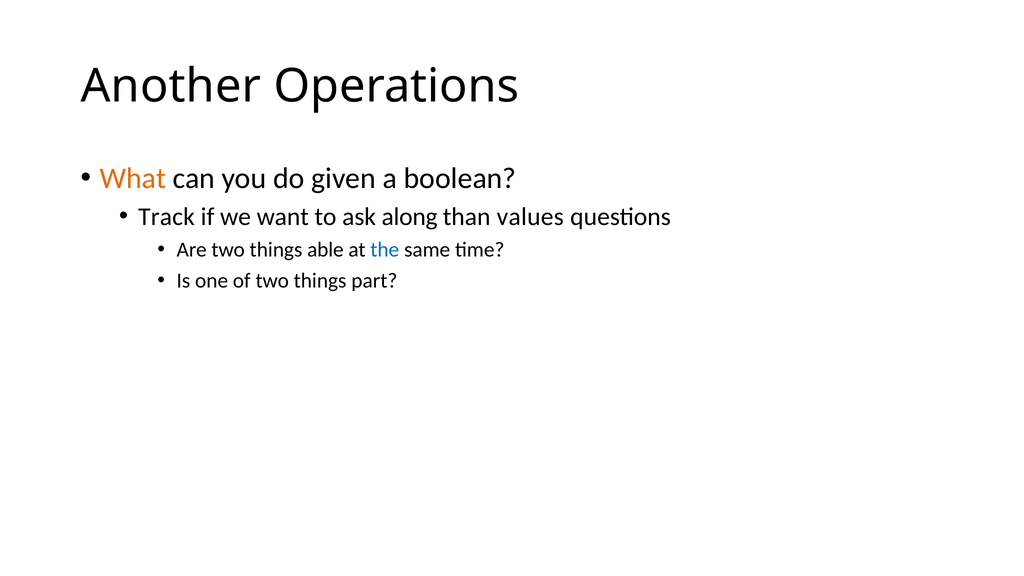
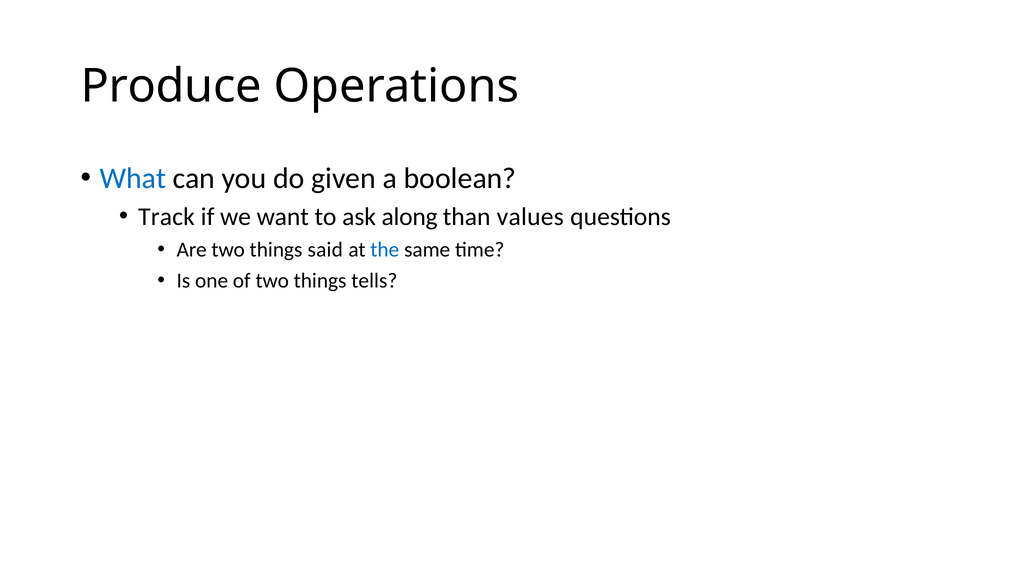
Another: Another -> Produce
What colour: orange -> blue
able: able -> said
part: part -> tells
